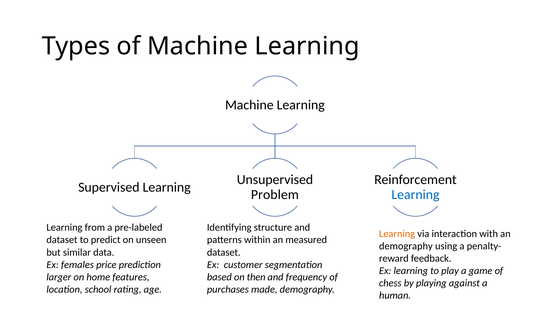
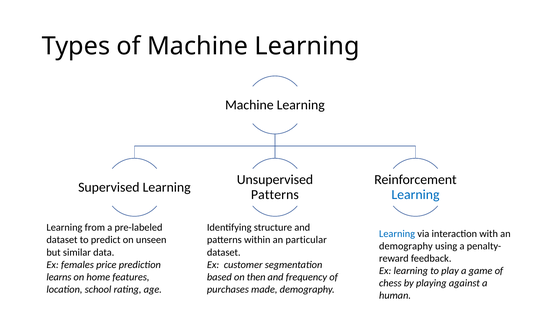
Problem at (275, 195): Problem -> Patterns
Learning at (397, 234) colour: orange -> blue
measured: measured -> particular
larger: larger -> learns
